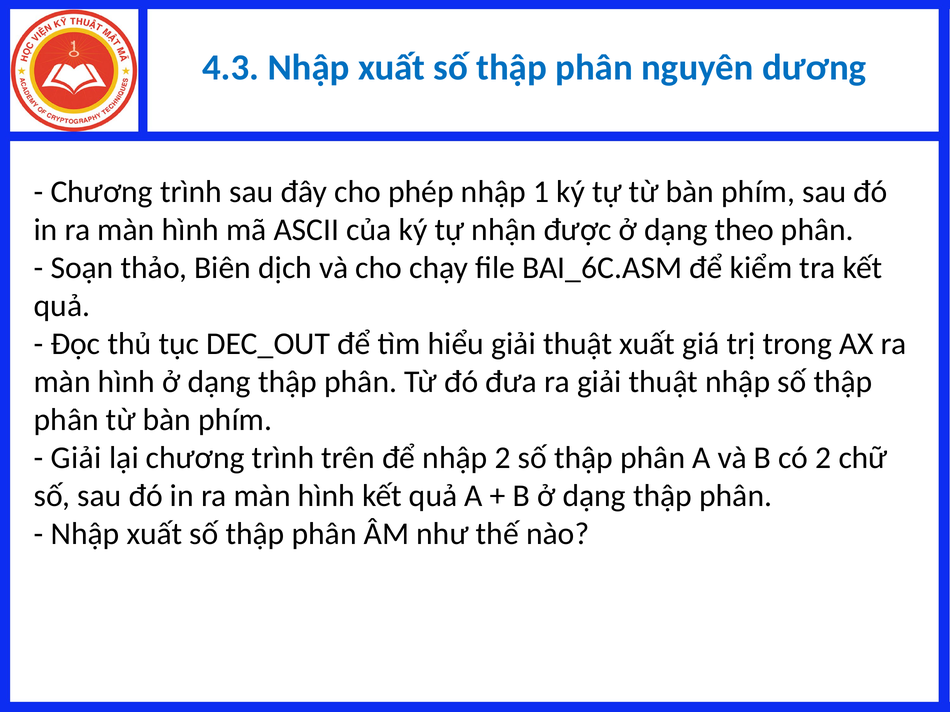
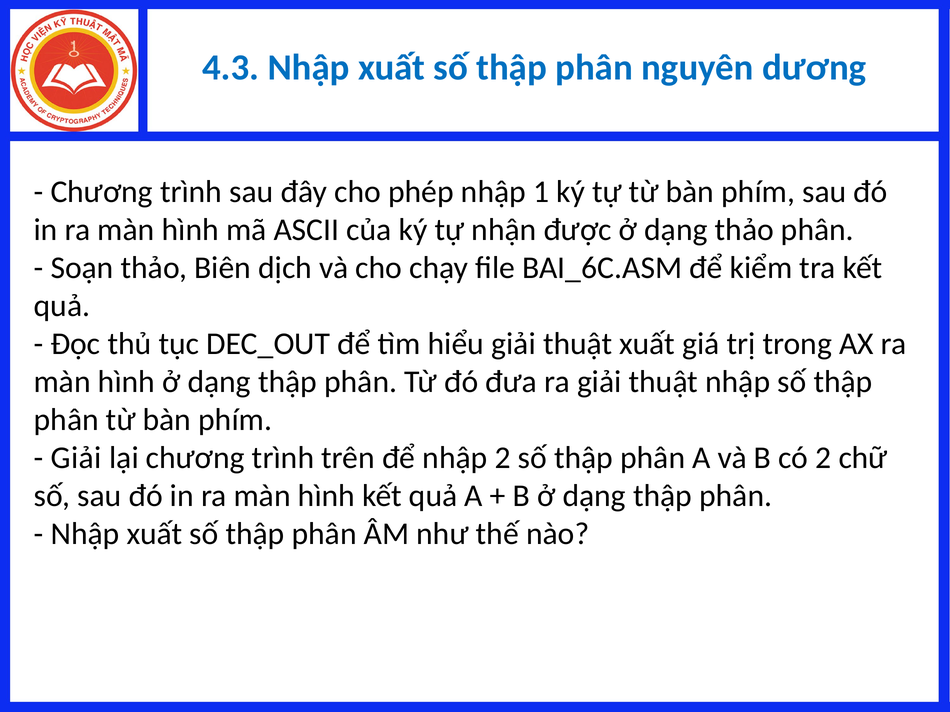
dạng theo: theo -> thảo
